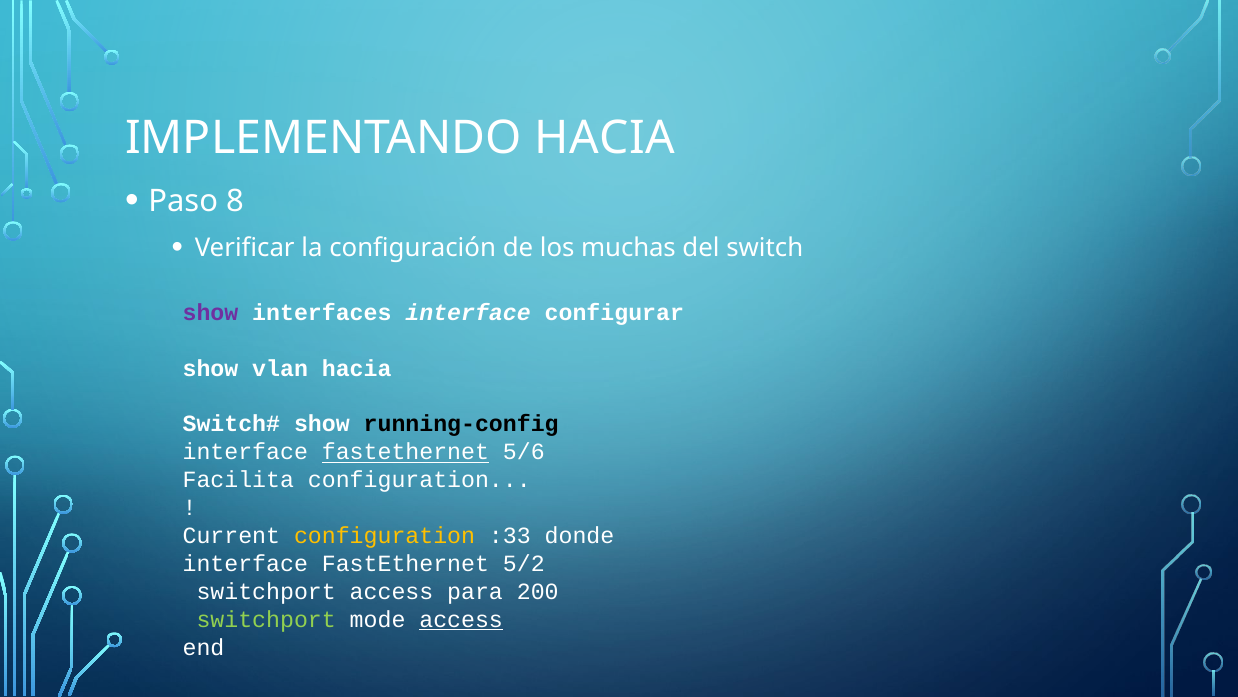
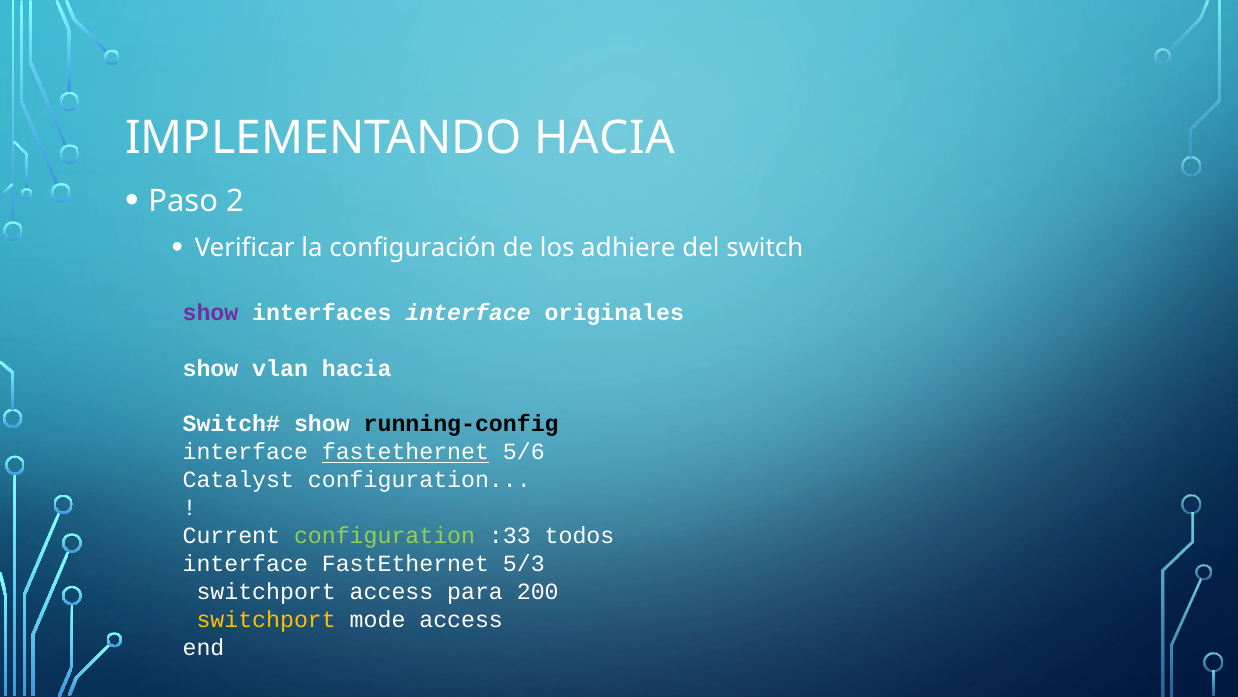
8: 8 -> 2
muchas: muchas -> adhiere
configurar: configurar -> originales
Facilita: Facilita -> Catalyst
configuration at (385, 535) colour: yellow -> light green
donde: donde -> todos
5/2: 5/2 -> 5/3
switchport at (266, 619) colour: light green -> yellow
access at (461, 619) underline: present -> none
